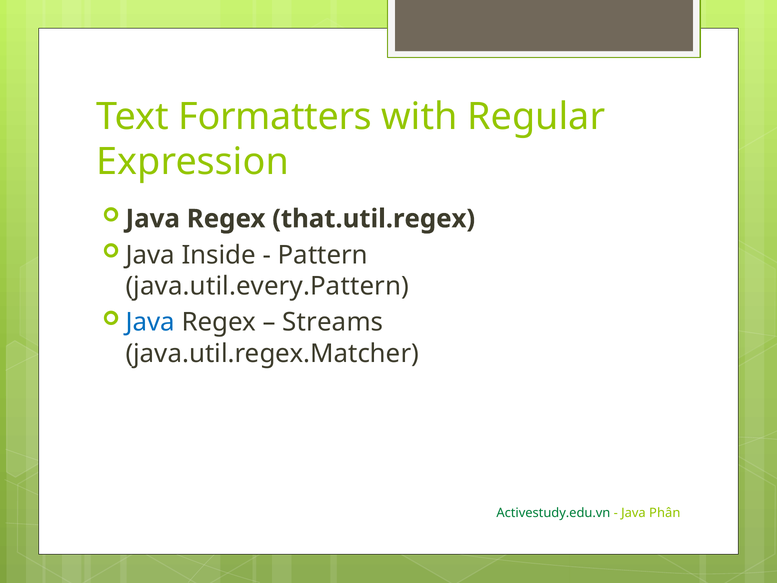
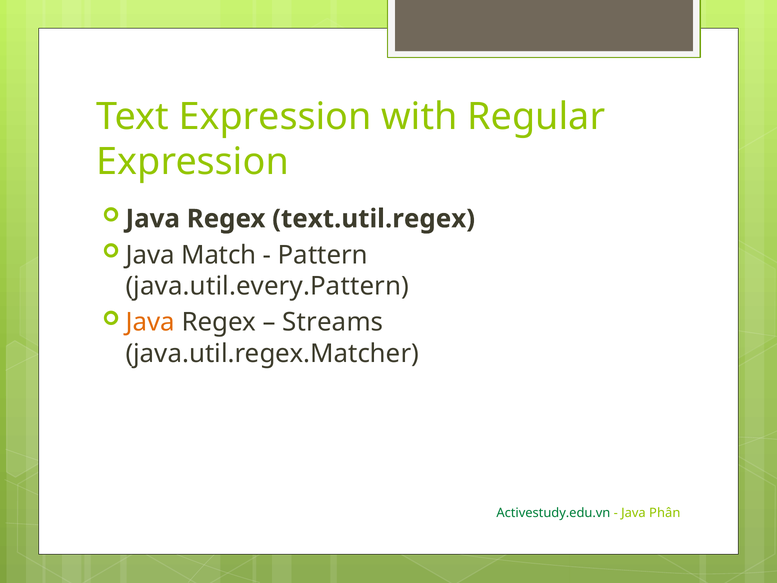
Text Formatters: Formatters -> Expression
that.util.regex: that.util.regex -> text.util.regex
Inside: Inside -> Match
Java at (150, 322) colour: blue -> orange
